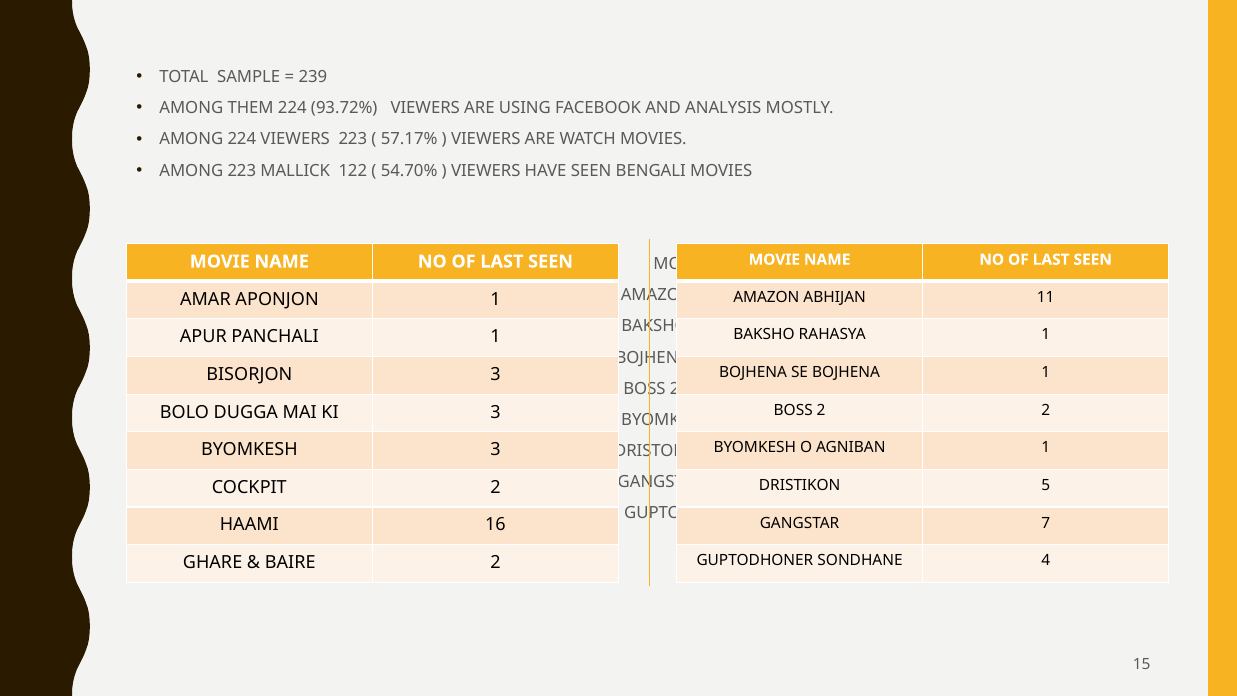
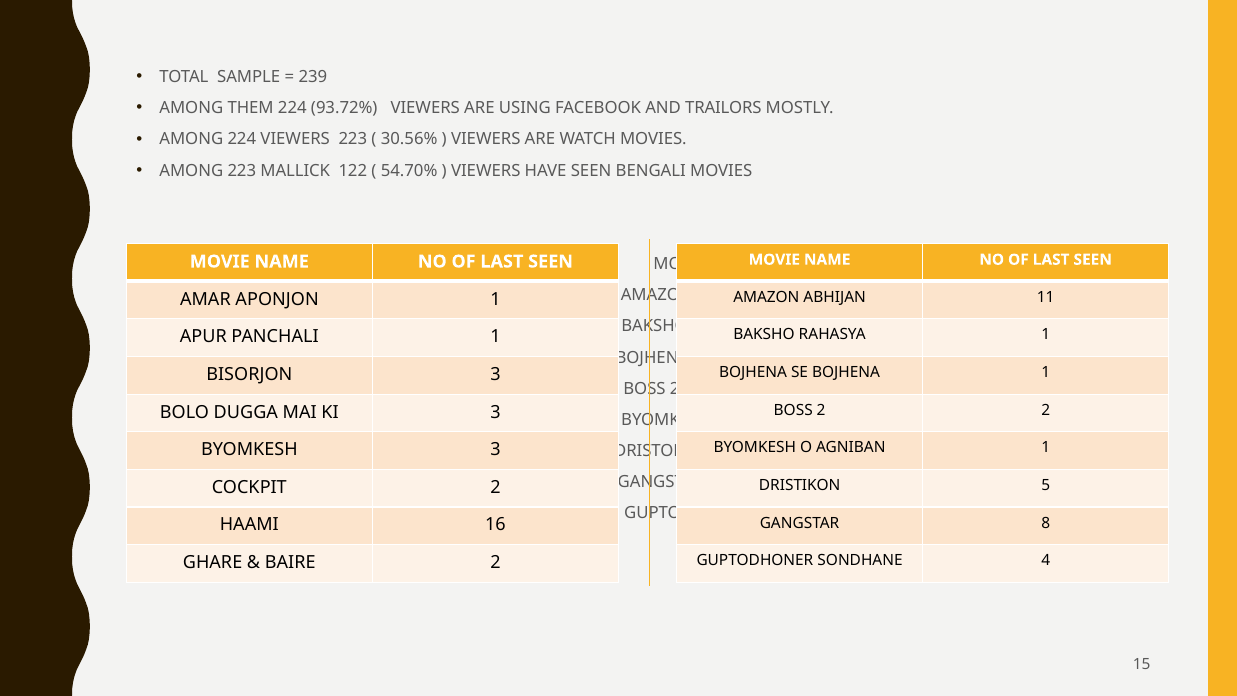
ANALYSIS: ANALYSIS -> TRAILORS
57.17%: 57.17% -> 30.56%
7: 7 -> 8
